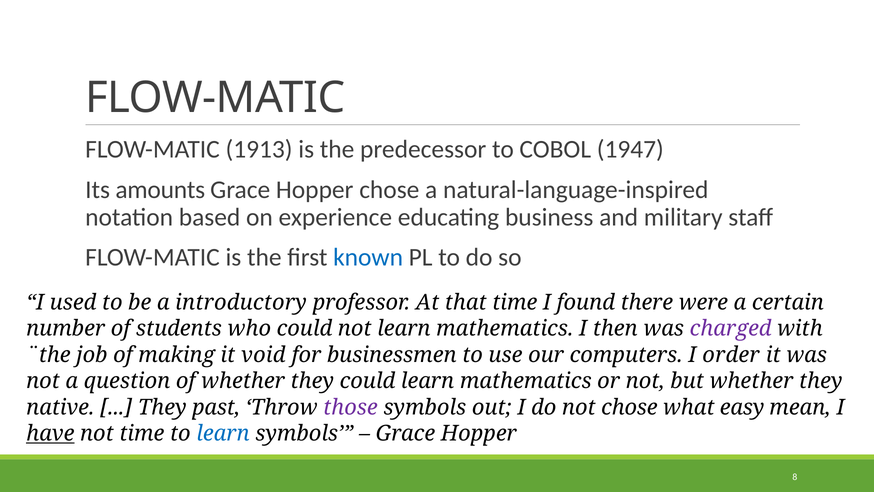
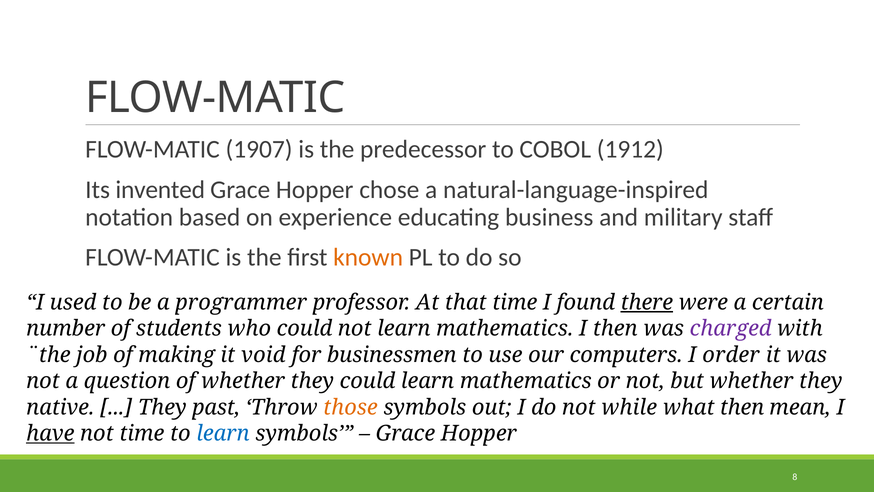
1913: 1913 -> 1907
1947: 1947 -> 1912
amounts: amounts -> invented
known colour: blue -> orange
introductory: introductory -> programmer
there underline: none -> present
those colour: purple -> orange
not chose: chose -> while
what easy: easy -> then
